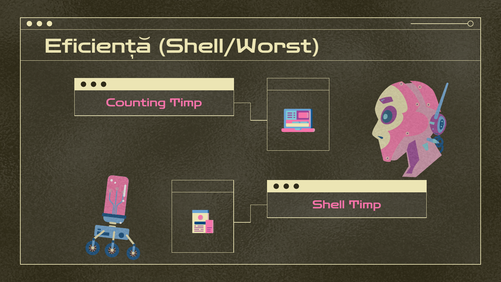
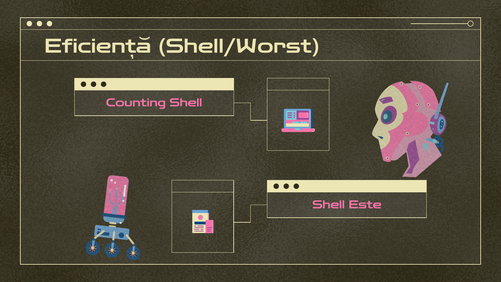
Counting Timp: Timp -> Shell
Shell Timp: Timp -> Este
